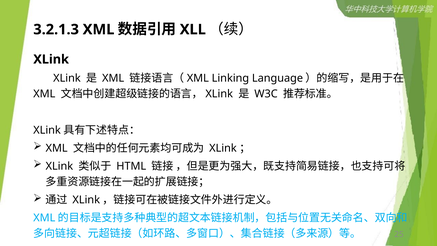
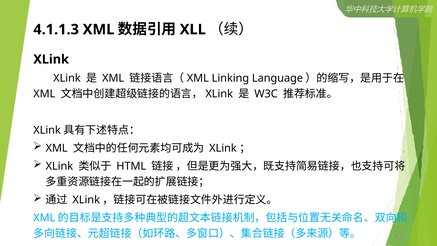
3.2.1.3: 3.2.1.3 -> 4.1.1.3
